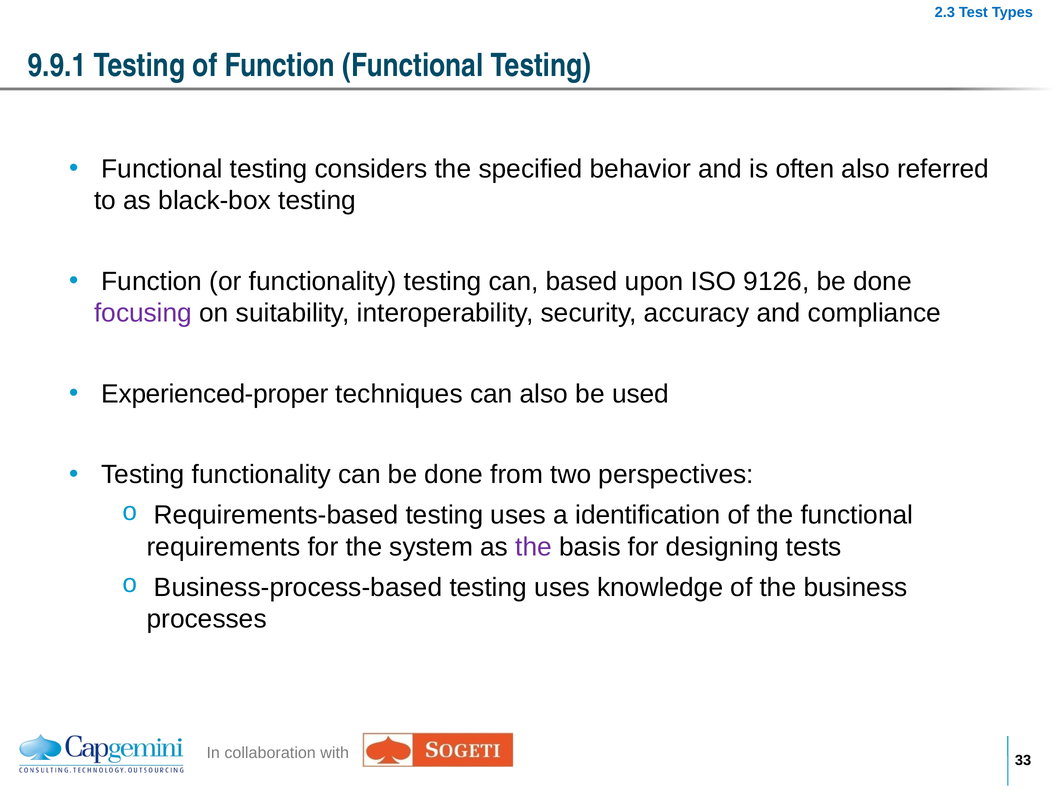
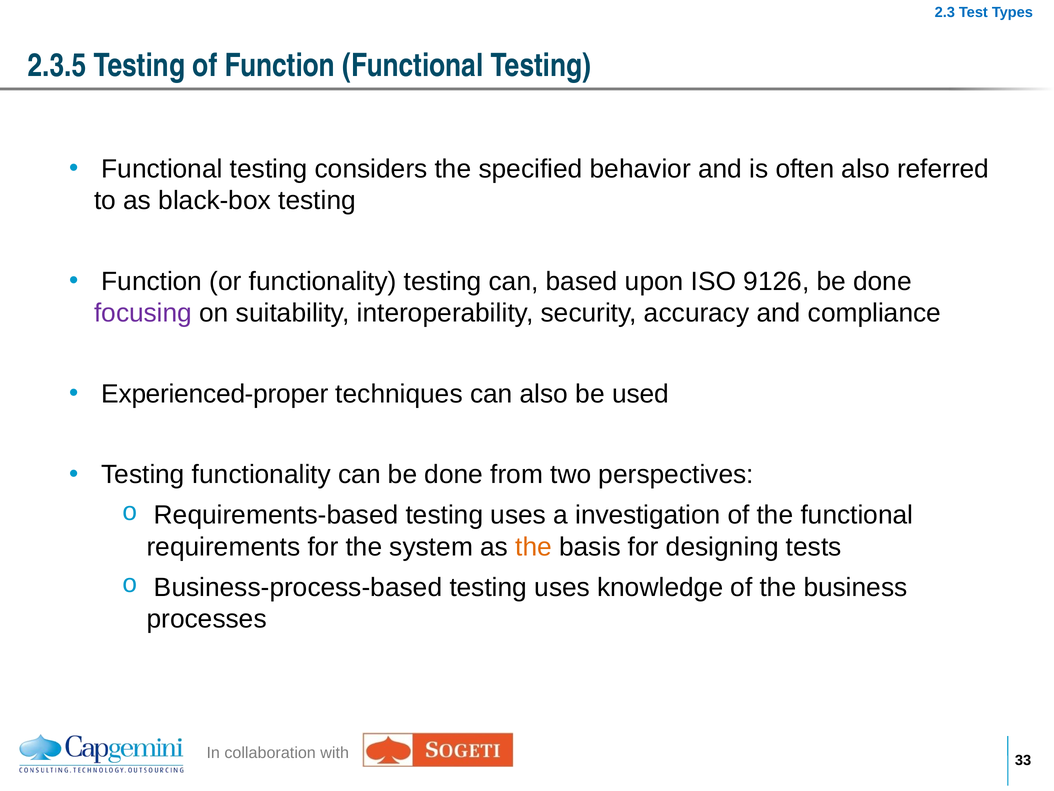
9.9.1: 9.9.1 -> 2.3.5
identification: identification -> investigation
the at (534, 547) colour: purple -> orange
